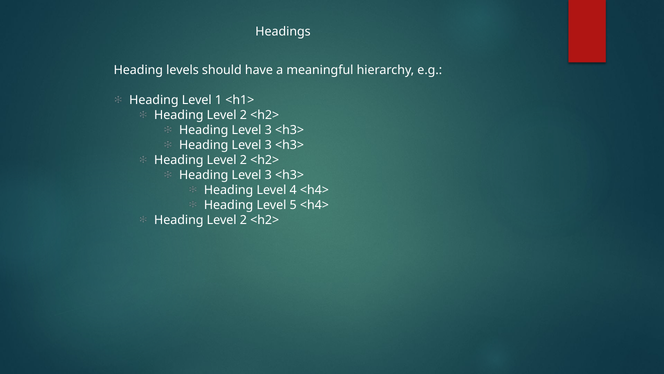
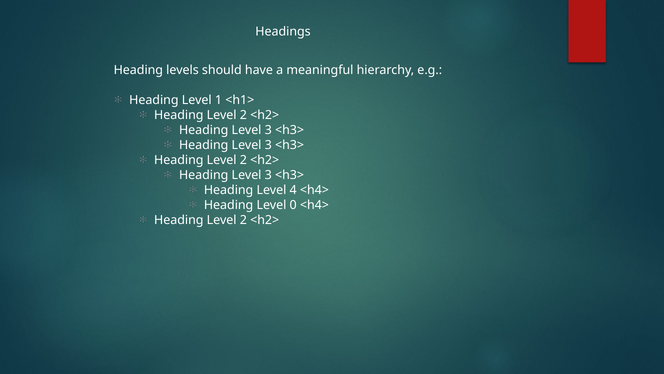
5: 5 -> 0
